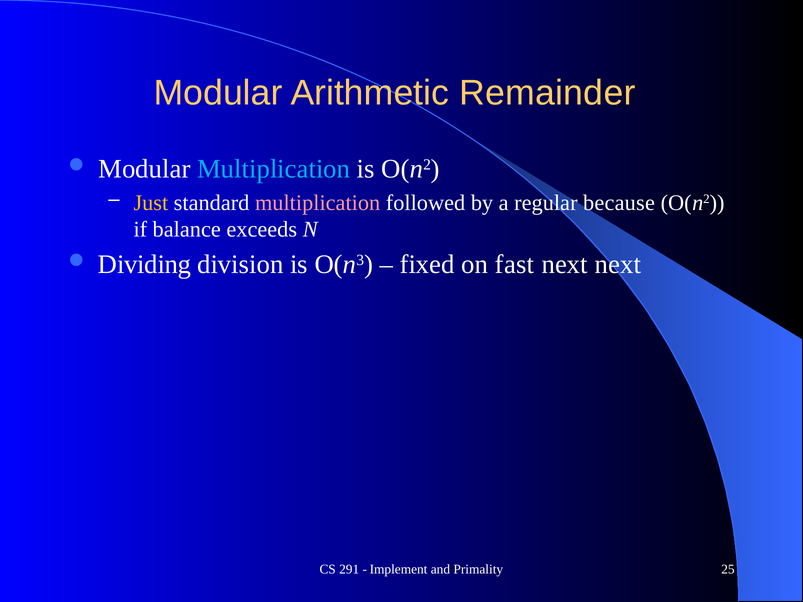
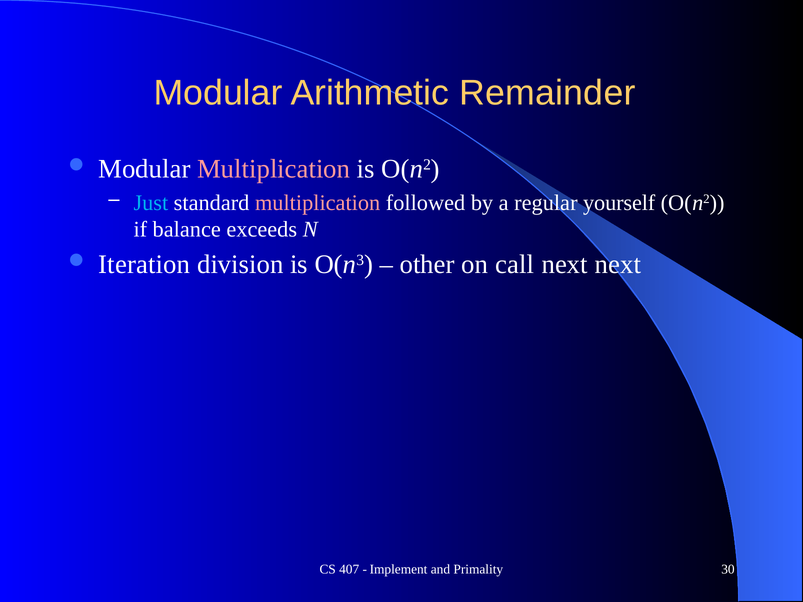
Multiplication at (274, 169) colour: light blue -> pink
Just colour: yellow -> light blue
because: because -> yourself
Dividing: Dividing -> Iteration
fixed: fixed -> other
fast: fast -> call
291: 291 -> 407
25: 25 -> 30
